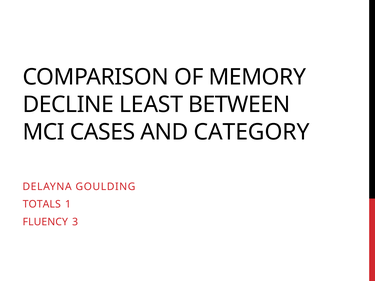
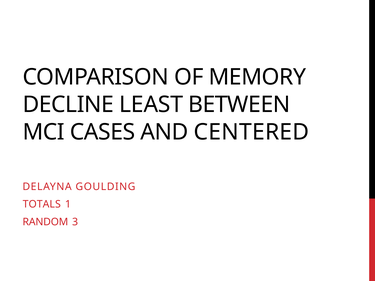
CATEGORY: CATEGORY -> CENTERED
FLUENCY: FLUENCY -> RANDOM
